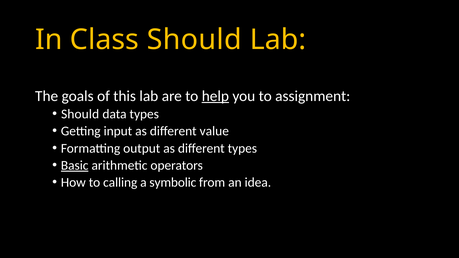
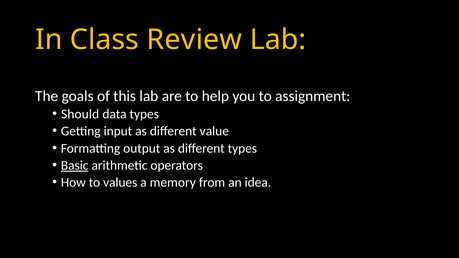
Class Should: Should -> Review
help underline: present -> none
calling: calling -> values
symbolic: symbolic -> memory
